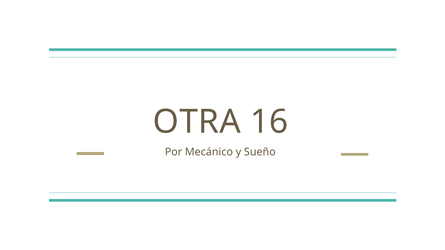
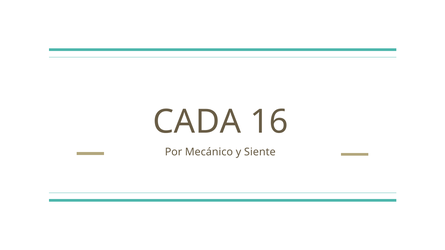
OTRA: OTRA -> CADA
Sueño: Sueño -> Siente
